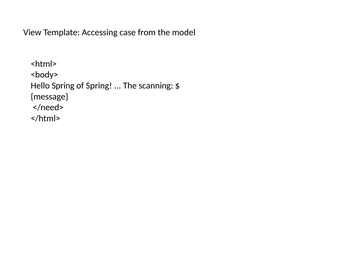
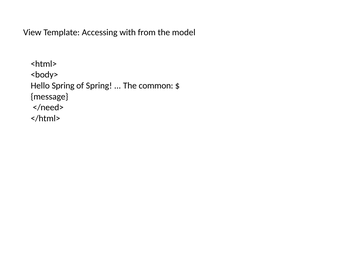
case: case -> with
scanning: scanning -> common
